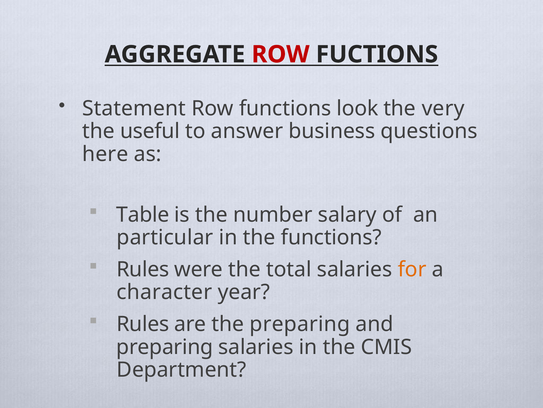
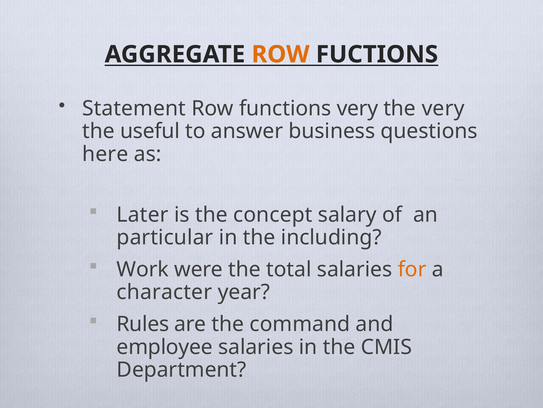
ROW at (281, 54) colour: red -> orange
functions look: look -> very
Table: Table -> Later
number: number -> concept
the functions: functions -> including
Rules at (143, 269): Rules -> Work
the preparing: preparing -> command
preparing at (165, 346): preparing -> employee
